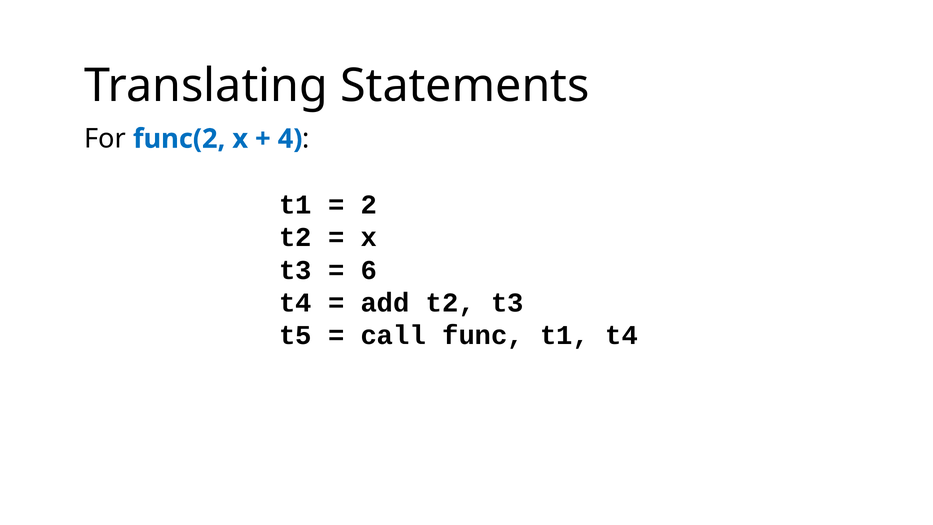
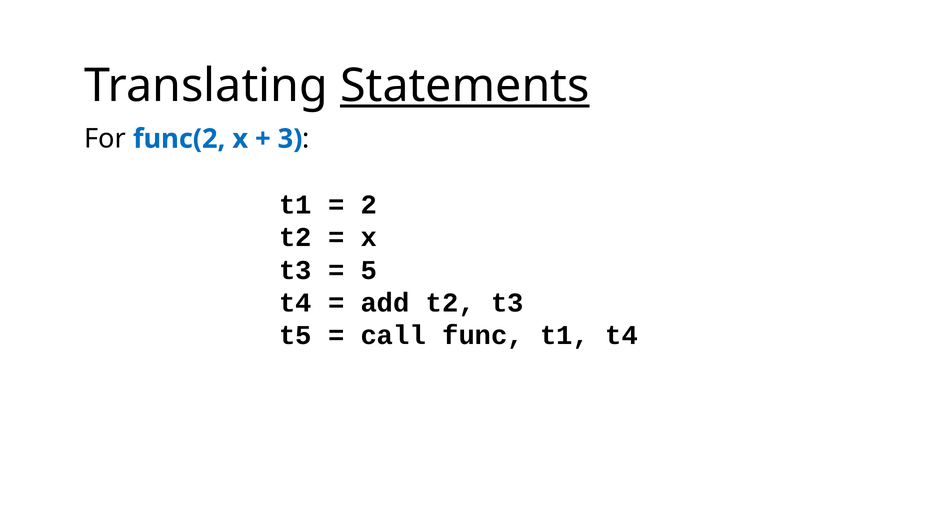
Statements underline: none -> present
4: 4 -> 3
6: 6 -> 5
